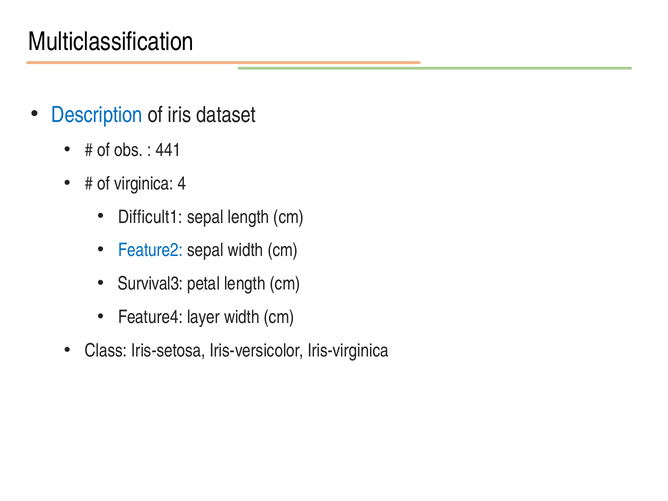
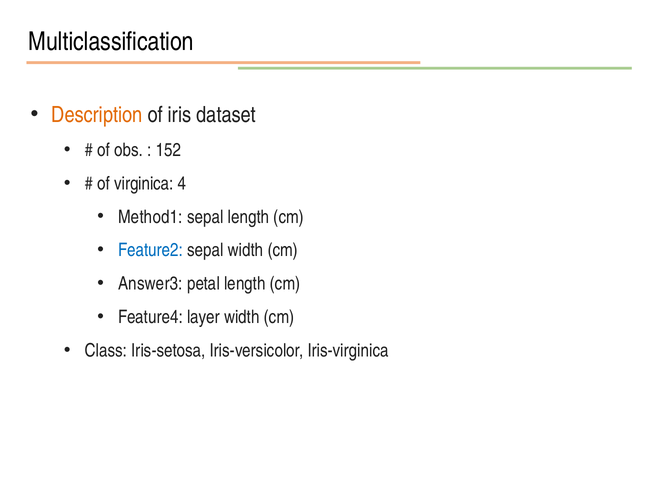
Description colour: blue -> orange
441: 441 -> 152
Difficult1: Difficult1 -> Method1
Survival3: Survival3 -> Answer3
